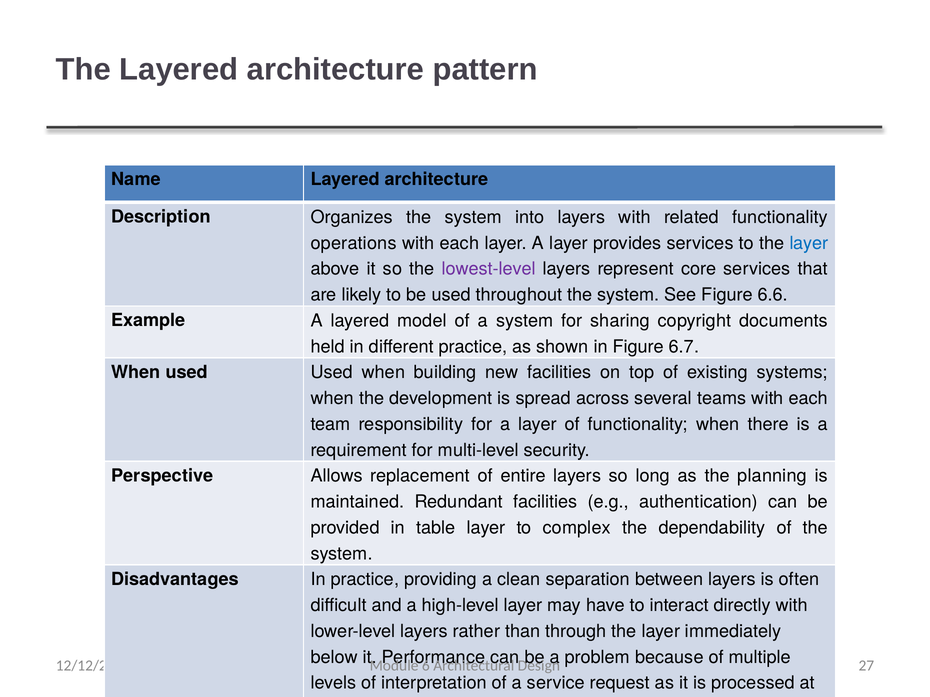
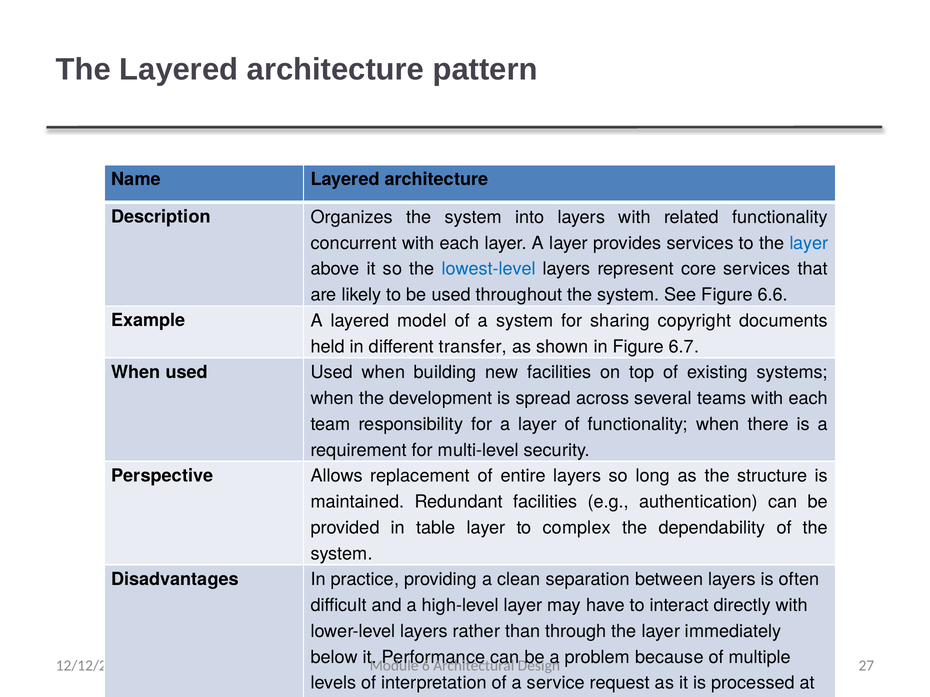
operations: operations -> concurrent
lowest-level colour: purple -> blue
different practice: practice -> transfer
planning: planning -> structure
